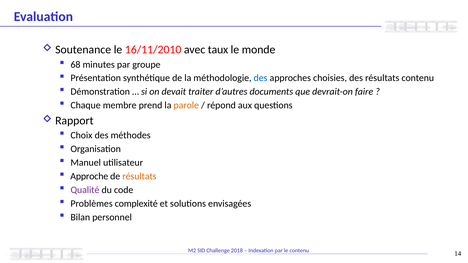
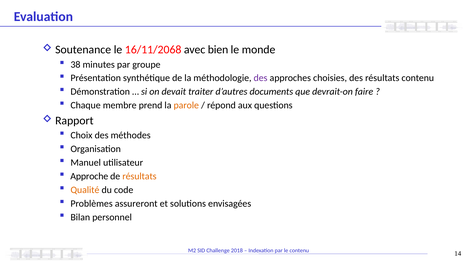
16/11/2010: 16/11/2010 -> 16/11/2068
taux: taux -> bien
68: 68 -> 38
des at (261, 78) colour: blue -> purple
Qualité colour: purple -> orange
complexité: complexité -> assureront
